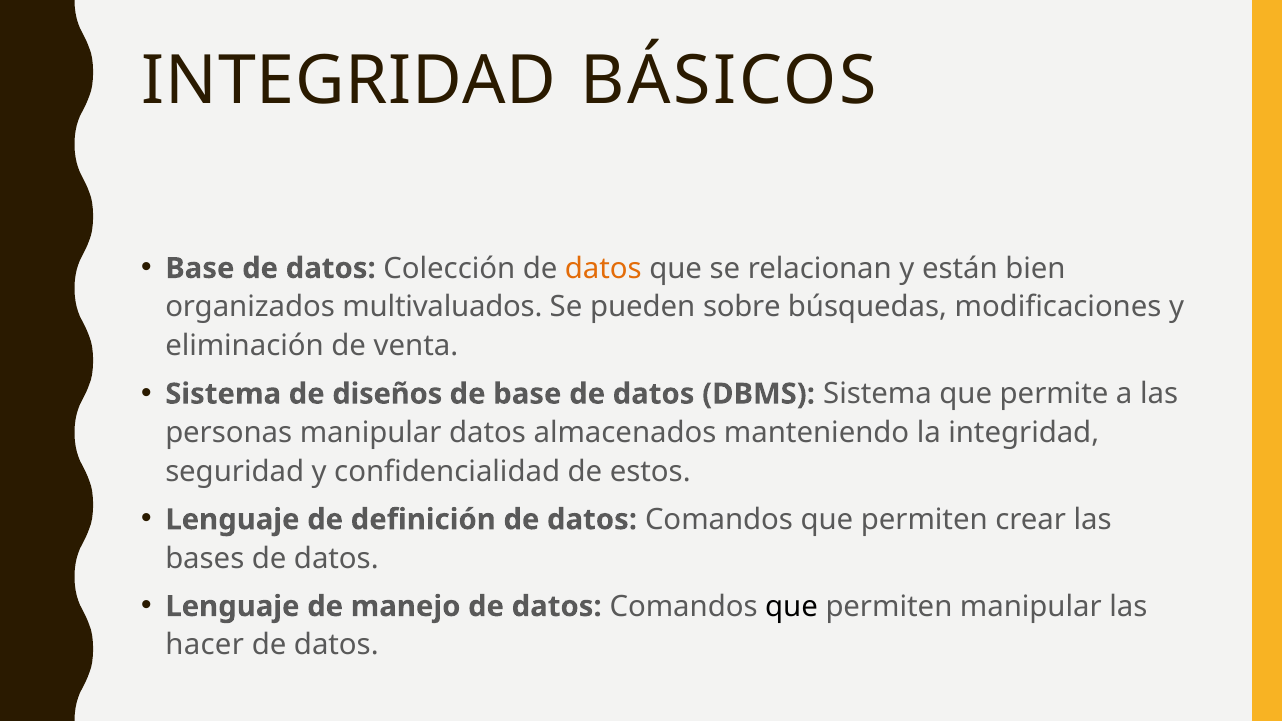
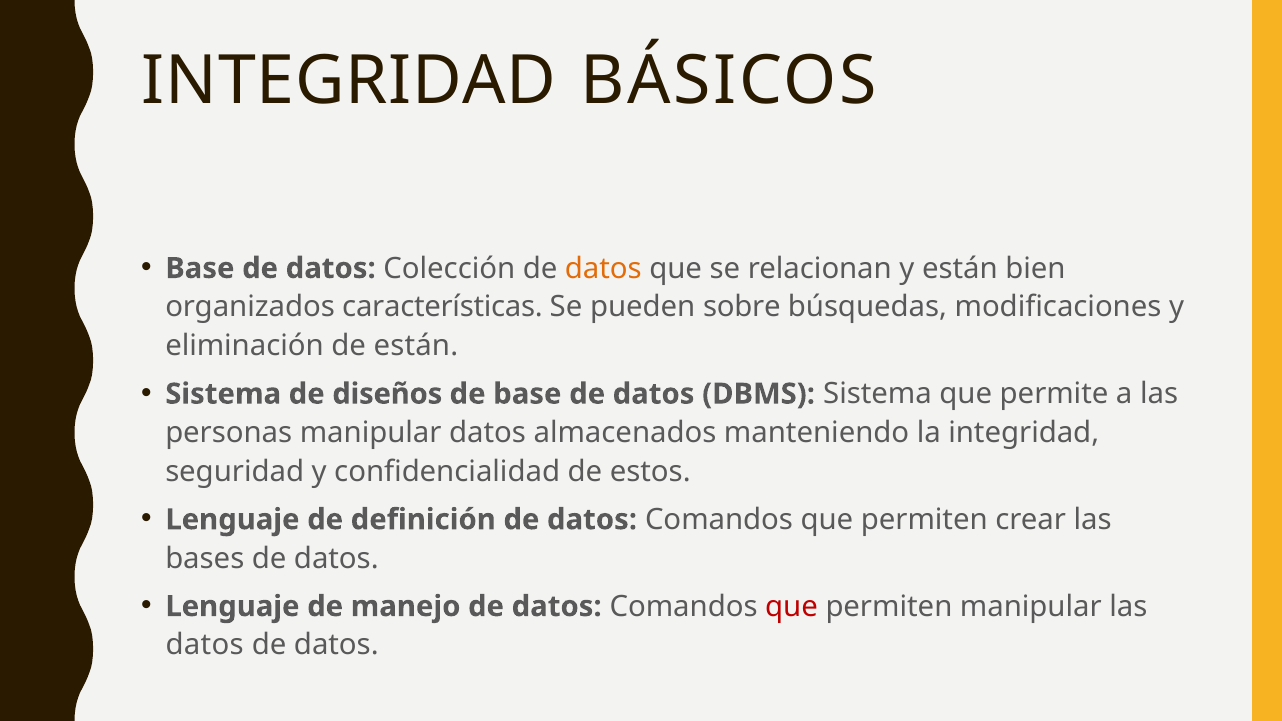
multivaluados: multivaluados -> características
de venta: venta -> están
que at (792, 607) colour: black -> red
hacer at (205, 645): hacer -> datos
